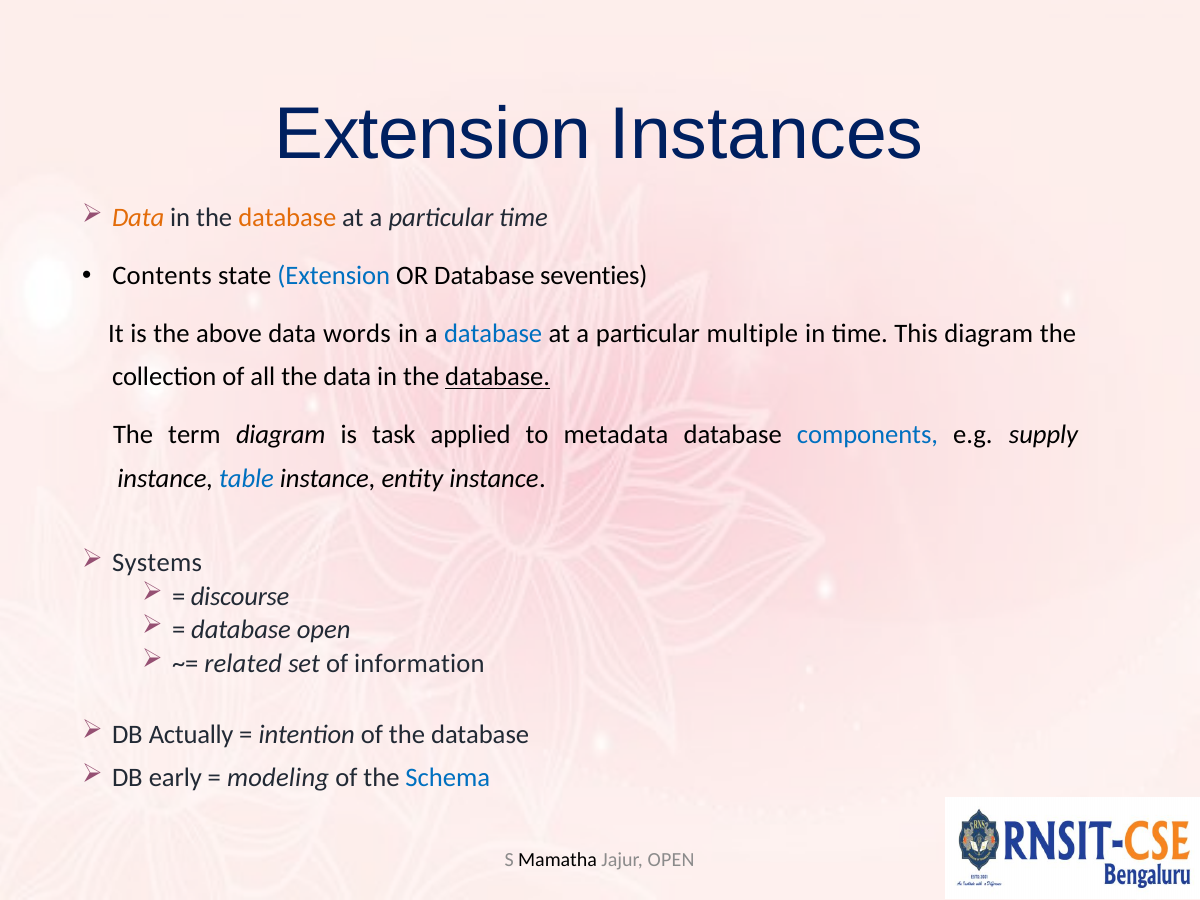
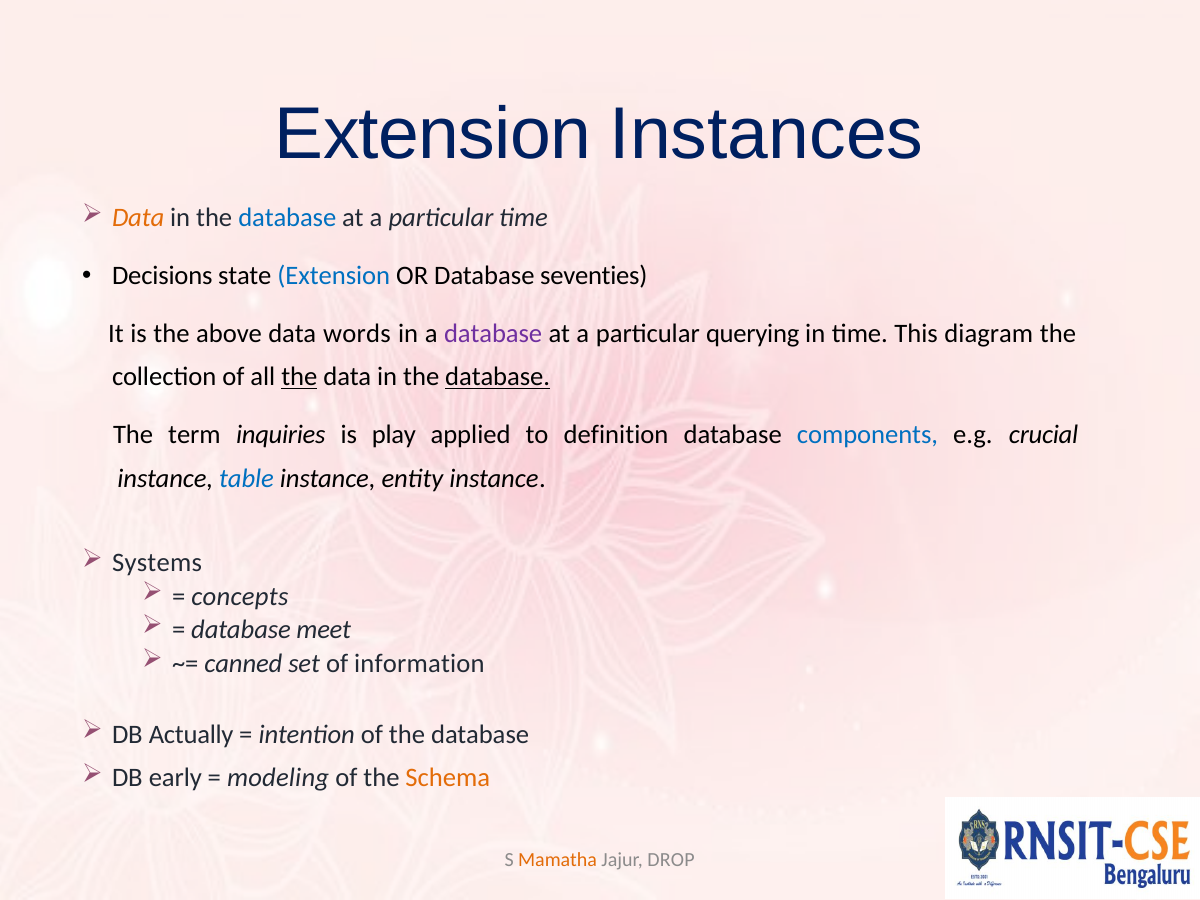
database at (287, 218) colour: orange -> blue
Contents: Contents -> Decisions
database at (493, 334) colour: blue -> purple
multiple: multiple -> querying
the at (299, 377) underline: none -> present
term diagram: diagram -> inquiries
task: task -> play
metadata: metadata -> definition
supply: supply -> crucial
discourse: discourse -> concepts
database open: open -> meet
related: related -> canned
Schema colour: blue -> orange
Mamatha colour: black -> orange
Jajur OPEN: OPEN -> DROP
